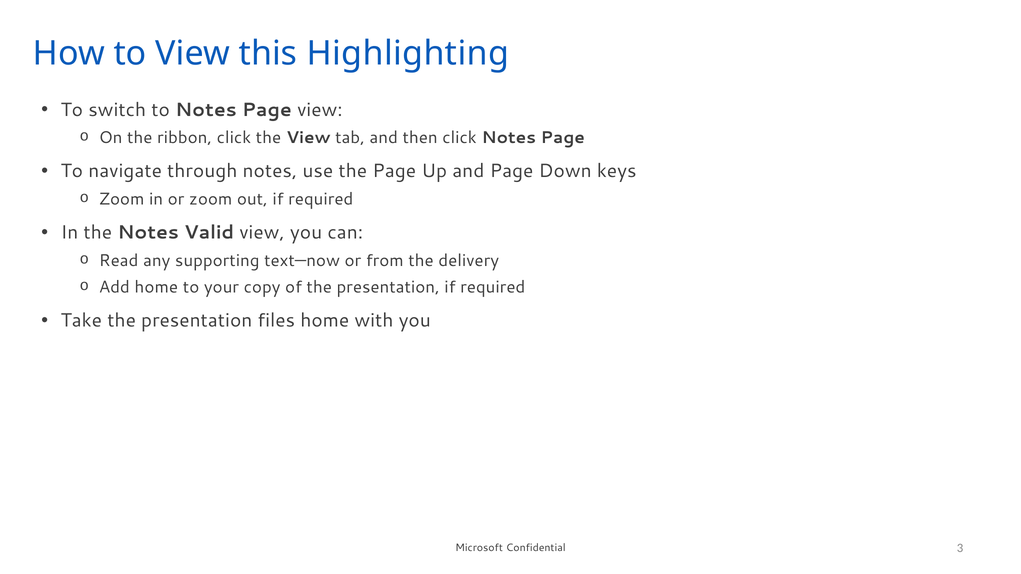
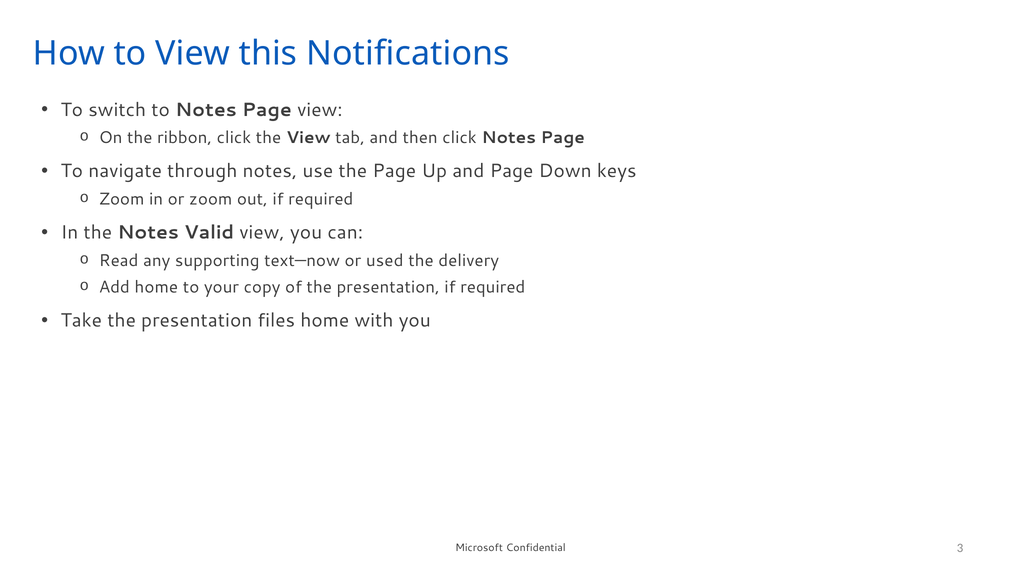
Highlighting: Highlighting -> Notifications
from: from -> used
